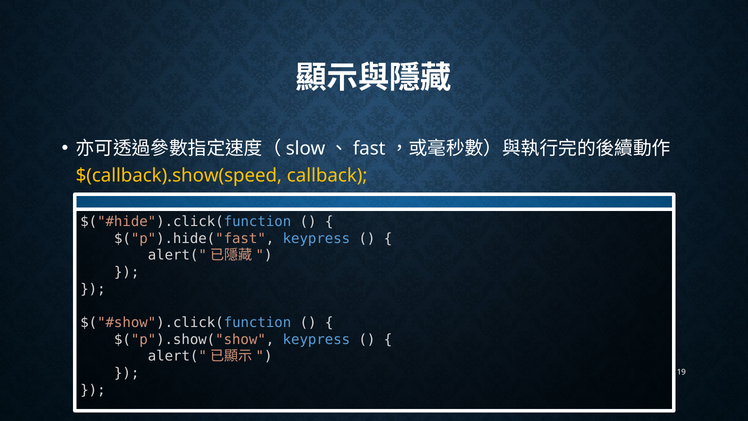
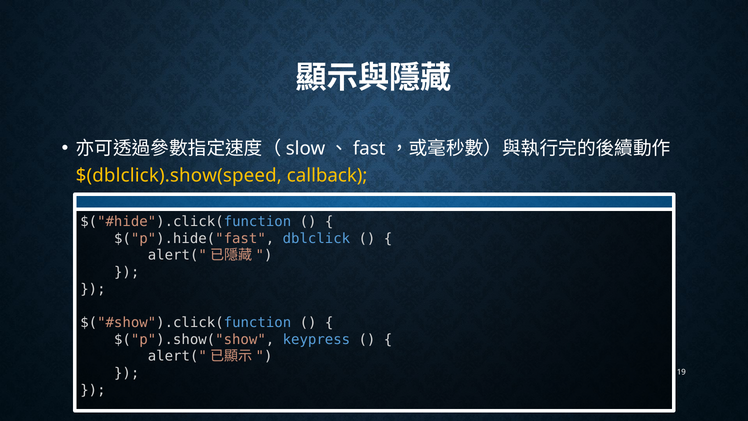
$(callback).show(speed: $(callback).show(speed -> $(dblclick).show(speed
$("p").hide("fast keypress: keypress -> dblclick
